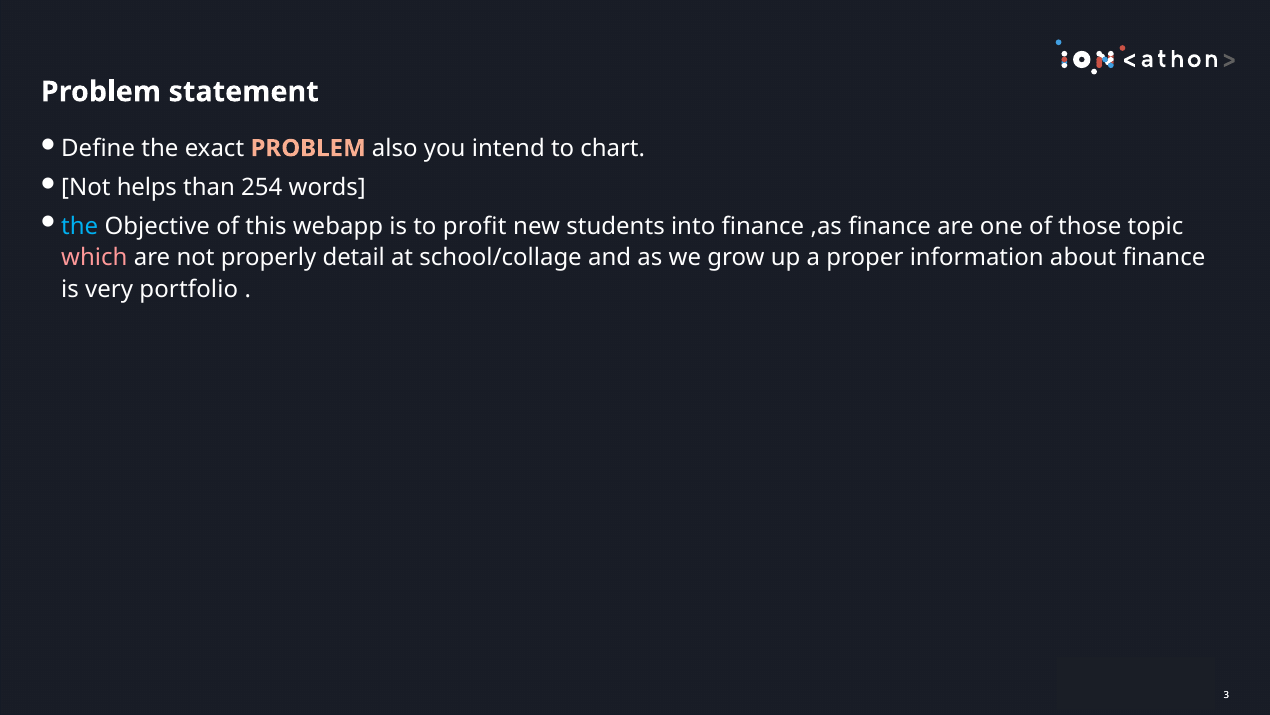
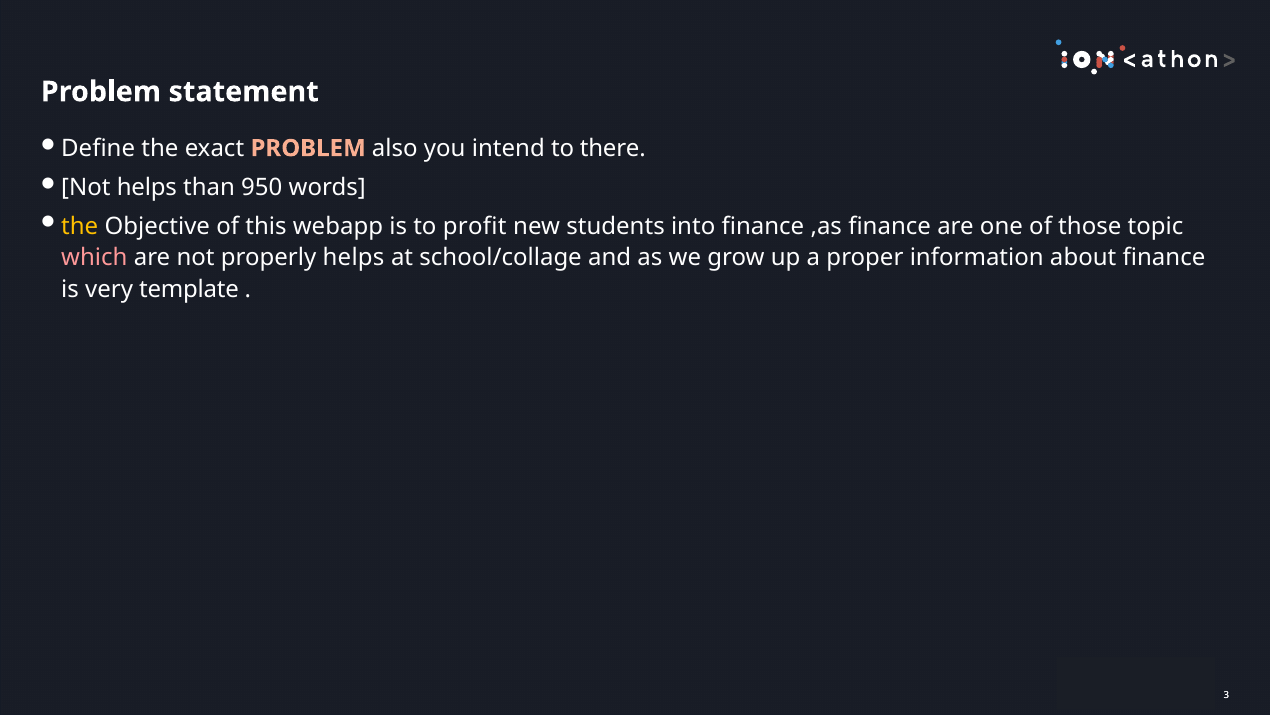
chart: chart -> there
254: 254 -> 950
the at (80, 226) colour: light blue -> yellow
properly detail: detail -> helps
portfolio: portfolio -> template
